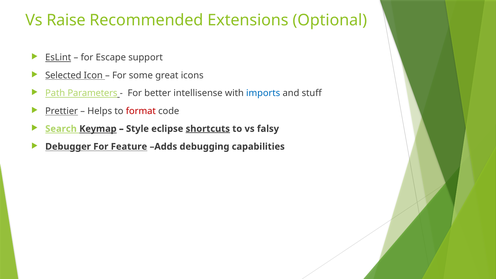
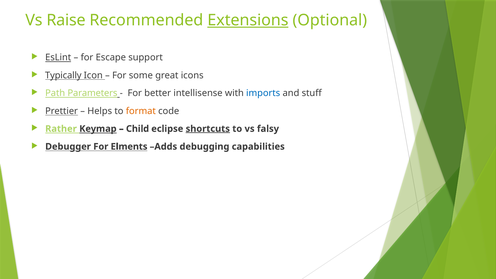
Extensions underline: none -> present
Selected: Selected -> Typically
format colour: red -> orange
Search: Search -> Rather
Style: Style -> Child
Feature: Feature -> Elments
